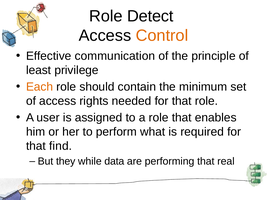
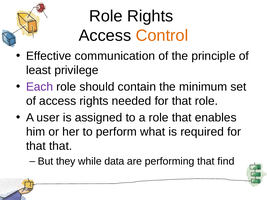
Role Detect: Detect -> Rights
Each colour: orange -> purple
that find: find -> that
real: real -> find
